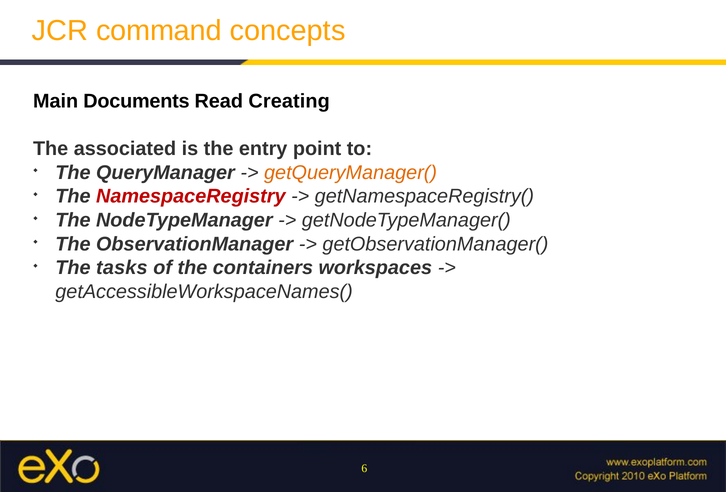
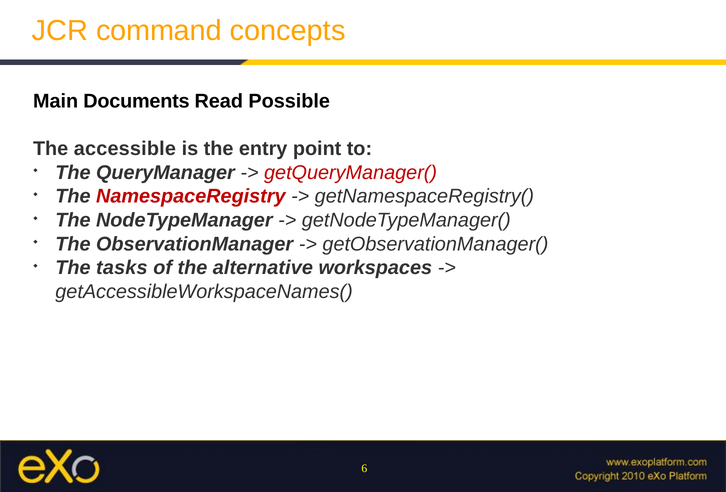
Creating: Creating -> Possible
associated: associated -> accessible
getQueryManager( colour: orange -> red
containers: containers -> alternative
